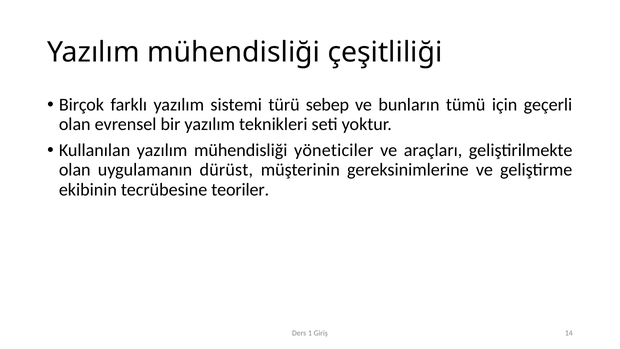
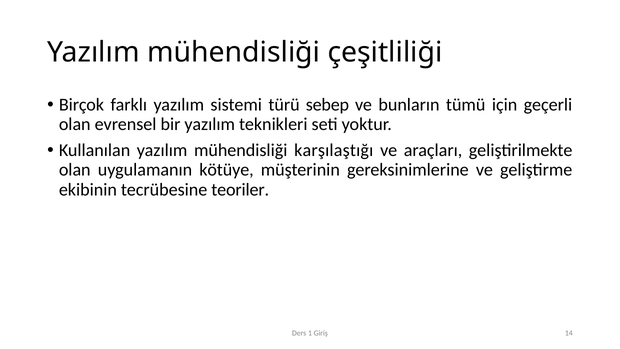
yöneticiler: yöneticiler -> karşılaştığı
dürüst: dürüst -> kötüye
